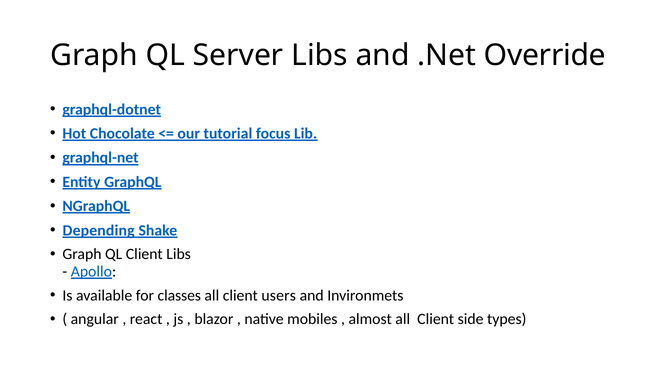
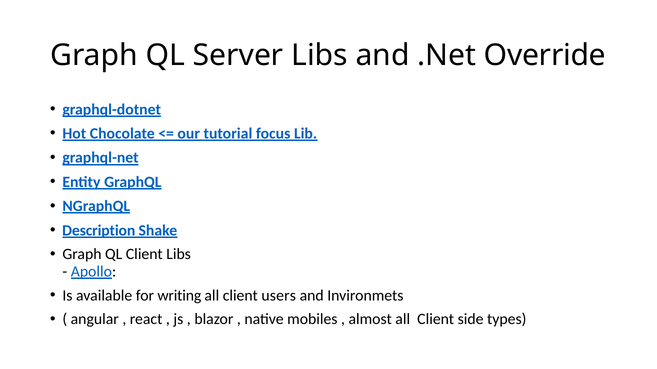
Depending: Depending -> Description
classes: classes -> writing
